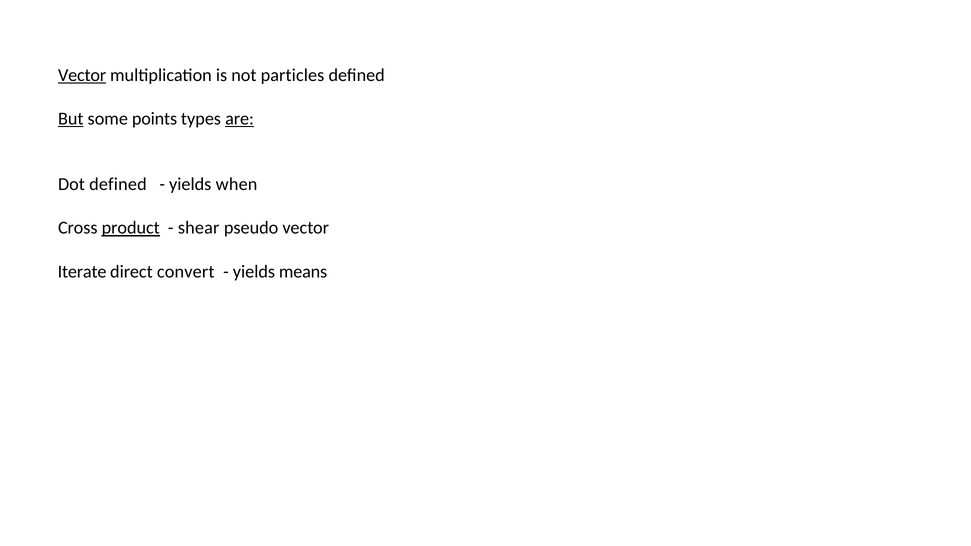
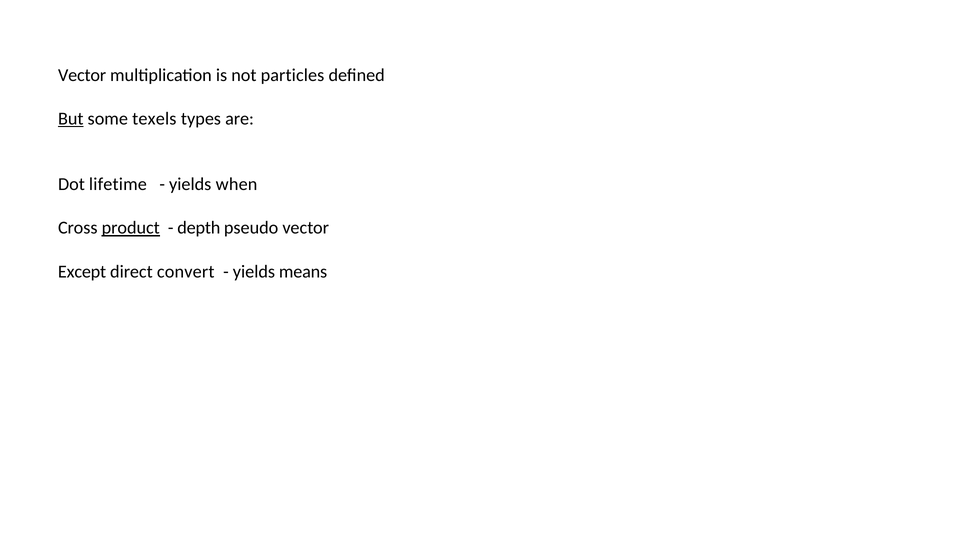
Vector at (82, 75) underline: present -> none
points: points -> texels
are underline: present -> none
Dot defined: defined -> lifetime
shear: shear -> depth
Iterate: Iterate -> Except
